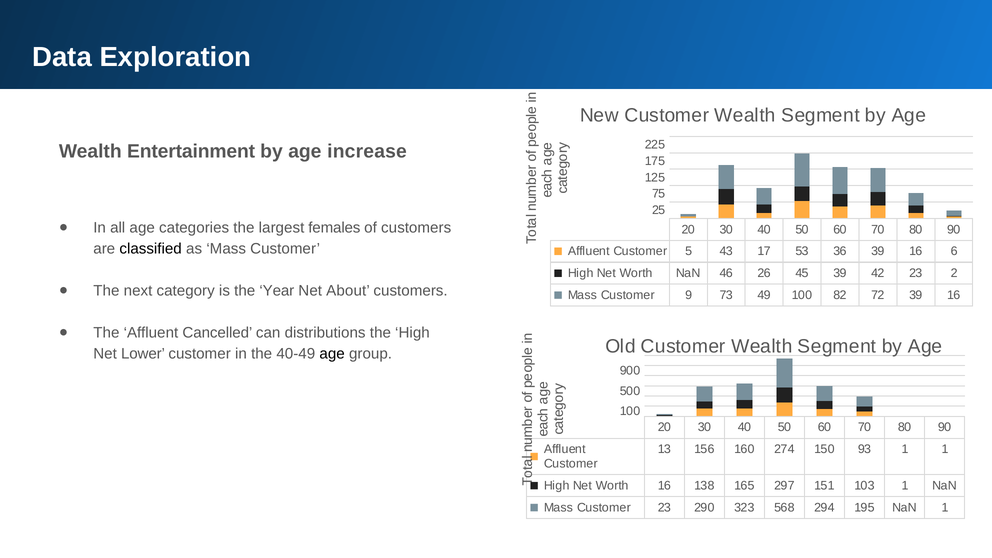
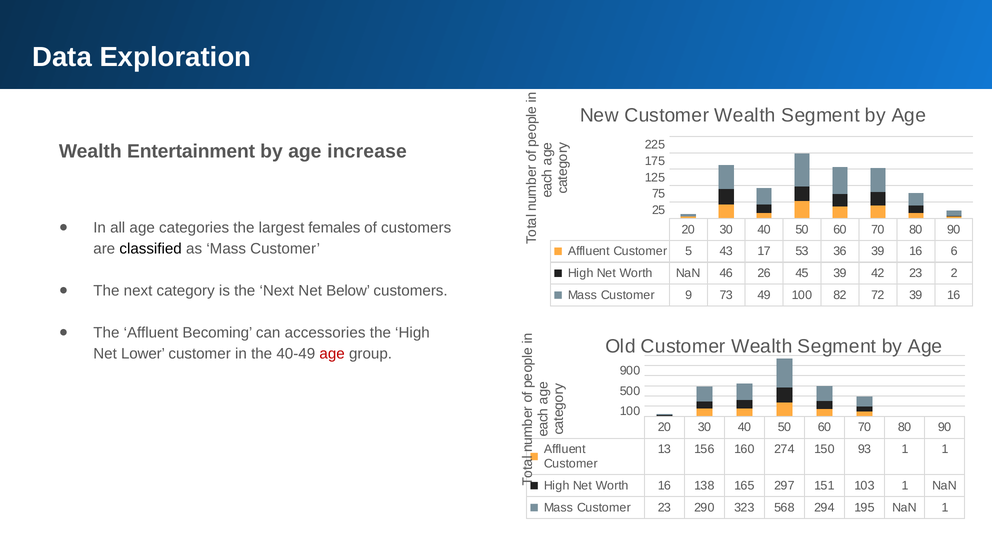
is the Year: Year -> Next
About: About -> Below
Cancelled: Cancelled -> Becoming
distributions: distributions -> accessories
age at (332, 354) colour: black -> red
